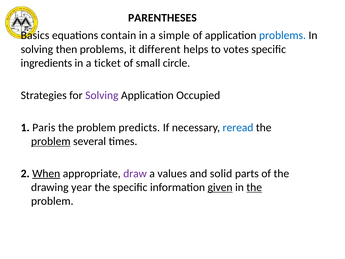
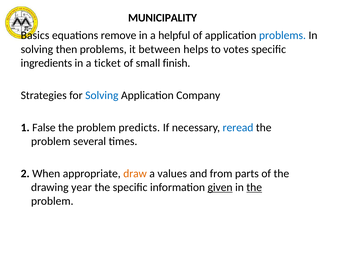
PARENTHESES: PARENTHESES -> MUNICIPALITY
contain: contain -> remove
simple: simple -> helpful
different: different -> between
circle: circle -> finish
Solving at (102, 95) colour: purple -> blue
Occupied: Occupied -> Company
Paris: Paris -> False
problem at (51, 141) underline: present -> none
When underline: present -> none
draw colour: purple -> orange
solid: solid -> from
